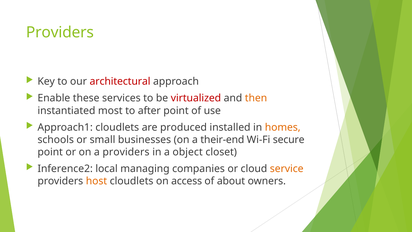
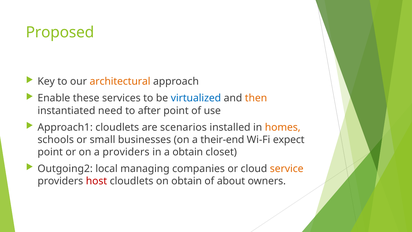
Providers at (60, 32): Providers -> Proposed
architectural colour: red -> orange
virtualized colour: red -> blue
most: most -> need
produced: produced -> scenarios
secure: secure -> expect
a object: object -> obtain
Inference2: Inference2 -> Outgoing2
host colour: orange -> red
on access: access -> obtain
